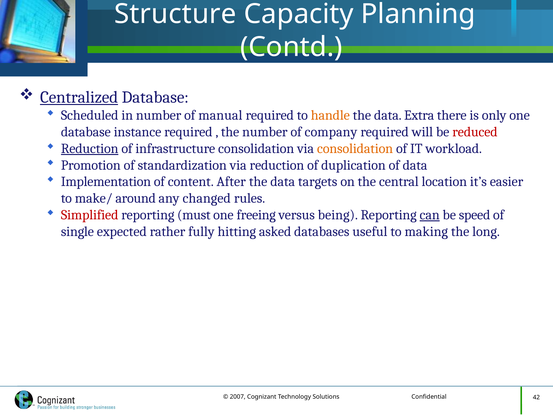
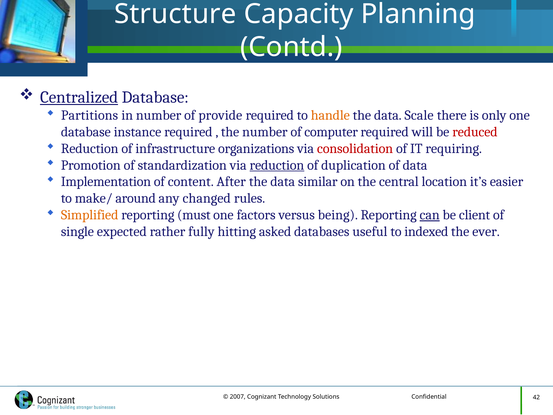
Scheduled: Scheduled -> Partitions
manual: manual -> provide
Extra: Extra -> Scale
company: company -> computer
Reduction at (90, 148) underline: present -> none
infrastructure consolidation: consolidation -> organizations
consolidation at (355, 148) colour: orange -> red
workload: workload -> requiring
reduction at (277, 165) underline: none -> present
targets: targets -> similar
Simplified colour: red -> orange
freeing: freeing -> factors
speed: speed -> client
making: making -> indexed
long: long -> ever
